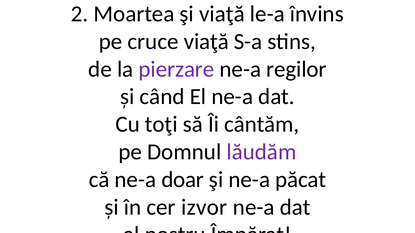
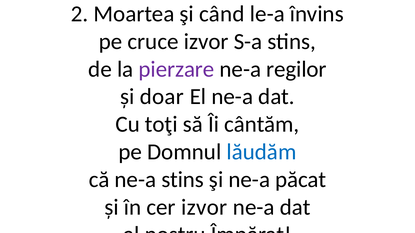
şi viaţă: viaţă -> când
cruce viaţă: viaţă -> izvor
când: când -> doar
lăudăm colour: purple -> blue
ne-a doar: doar -> stins
